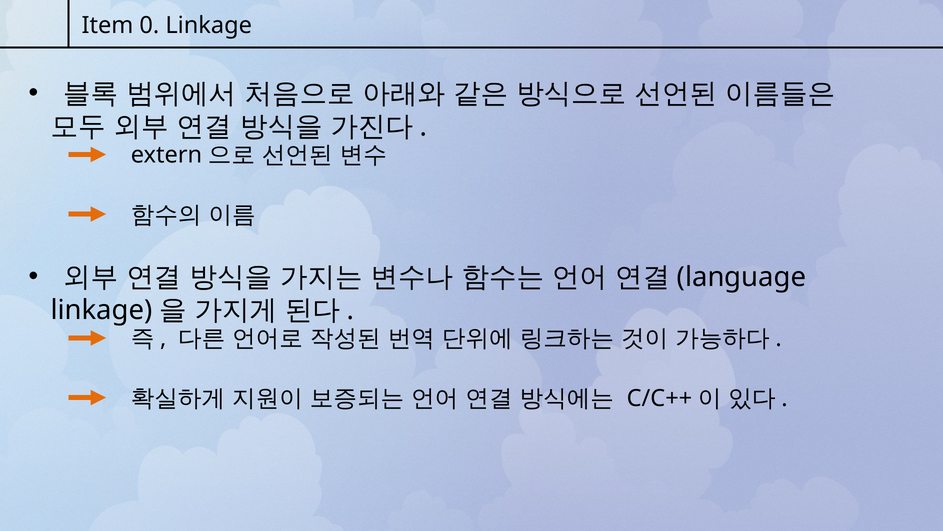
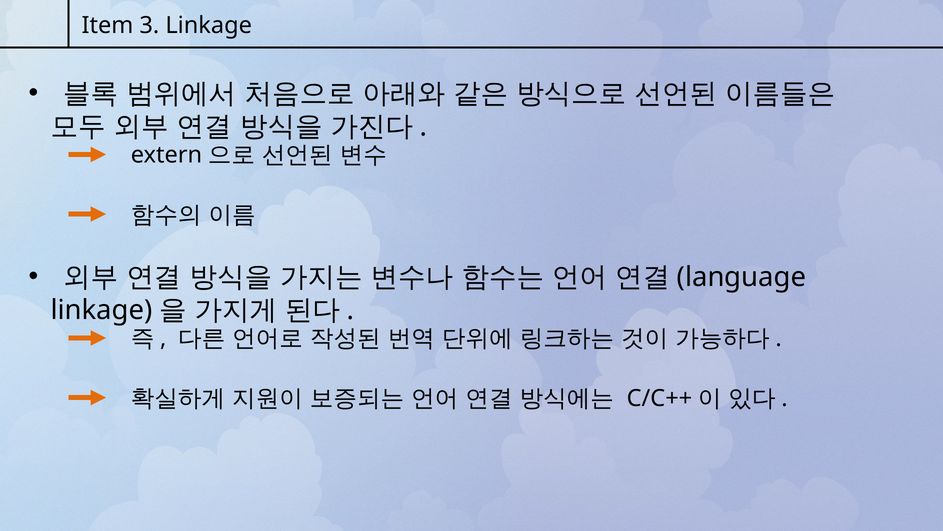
0: 0 -> 3
